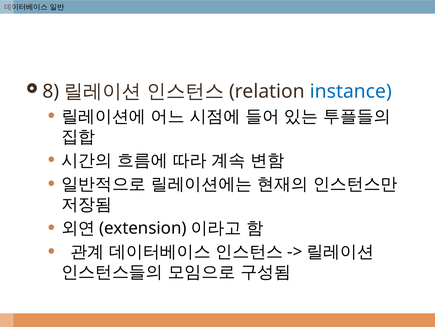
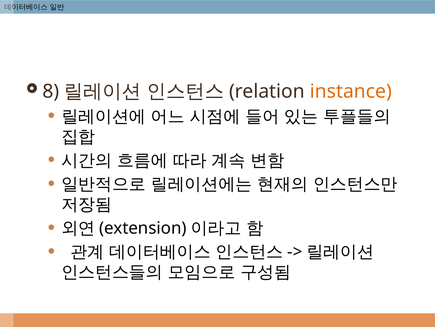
instance colour: blue -> orange
